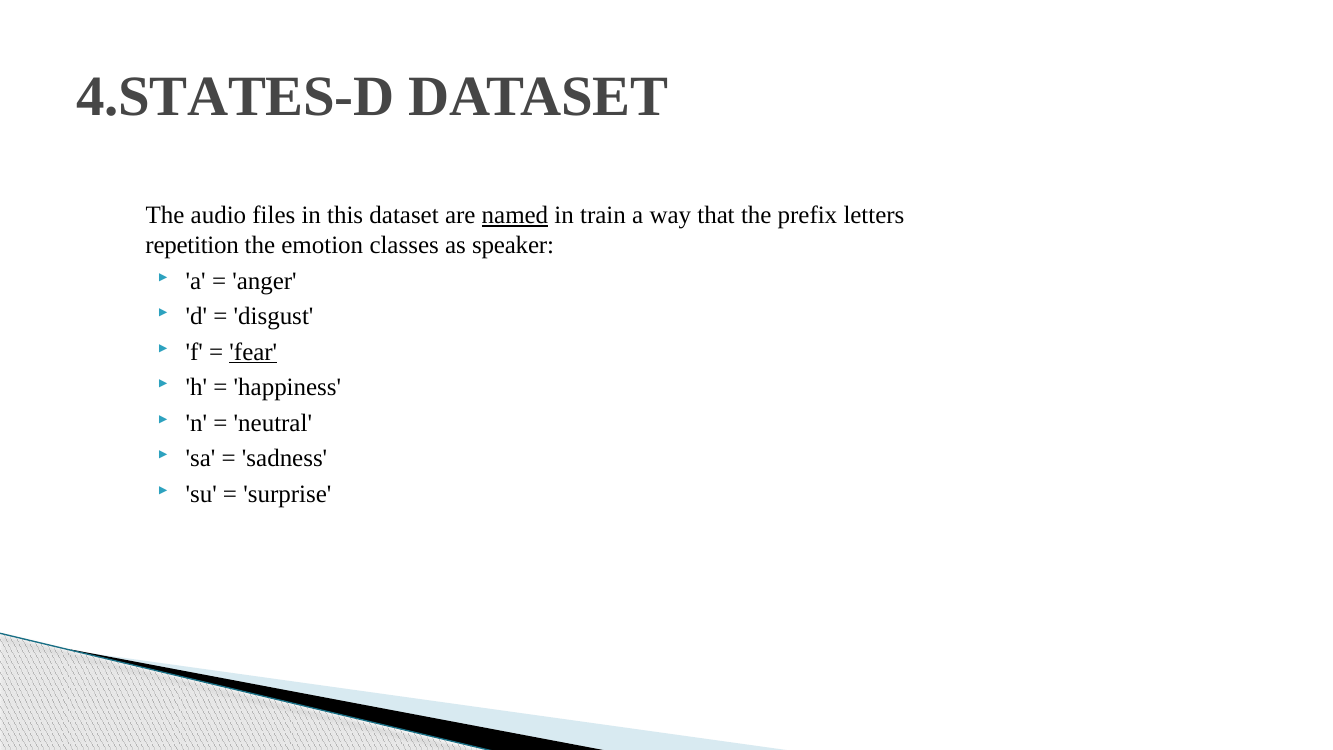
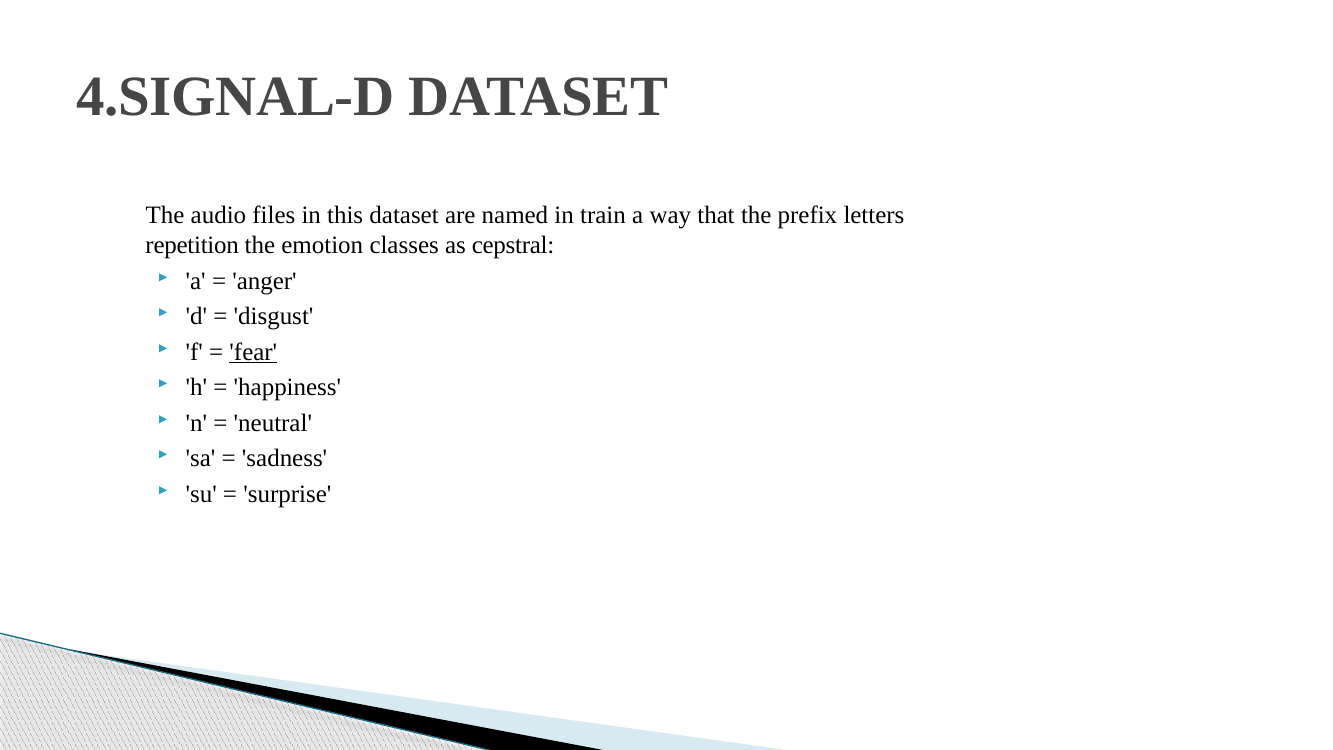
4.STATES-D: 4.STATES-D -> 4.SIGNAL-D
named underline: present -> none
speaker: speaker -> cepstral
